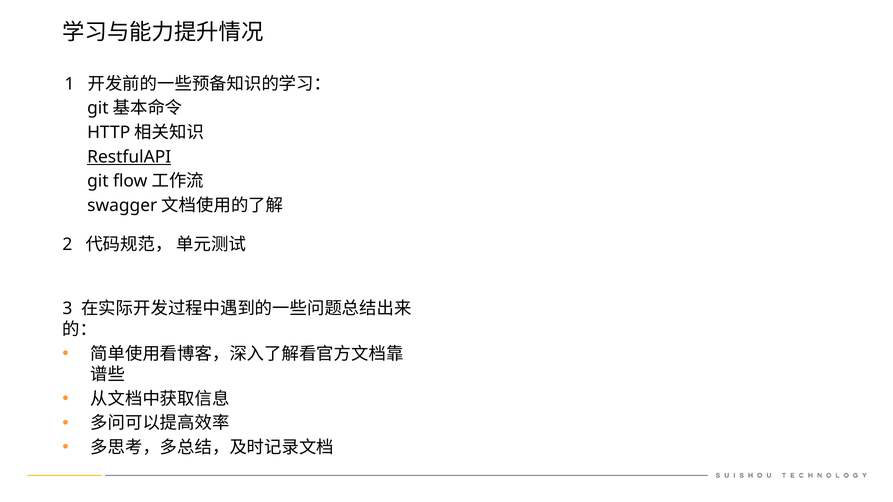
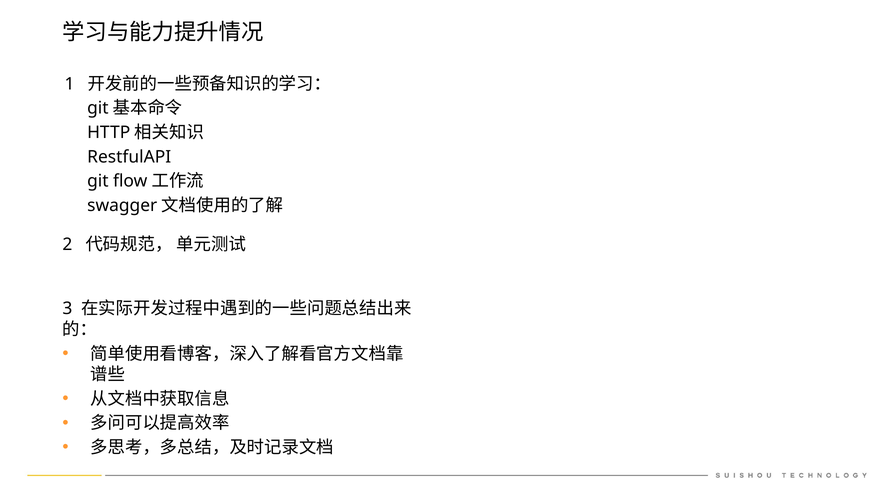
RestfulAPI underline: present -> none
